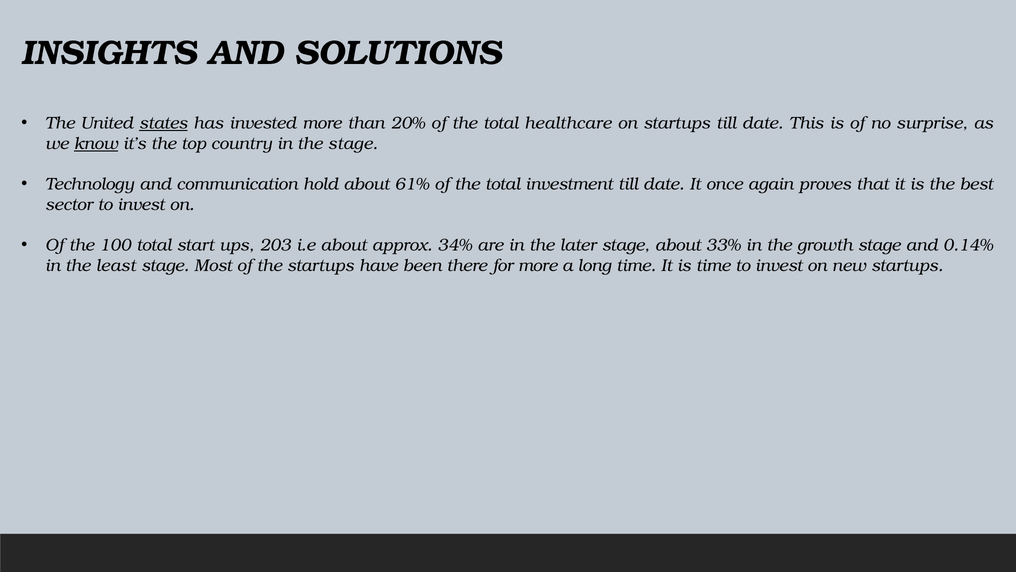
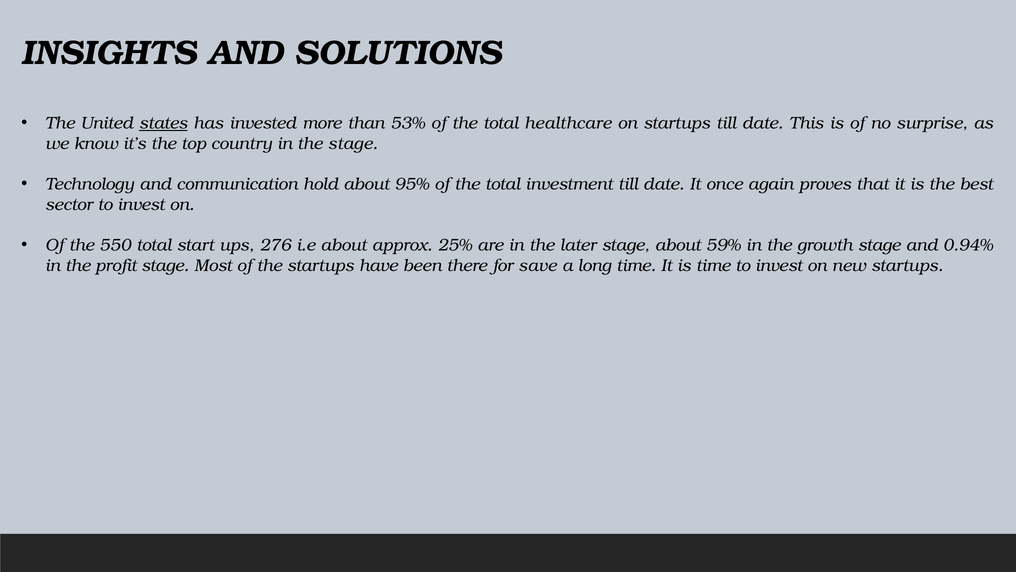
20%: 20% -> 53%
know underline: present -> none
61%: 61% -> 95%
100: 100 -> 550
203: 203 -> 276
34%: 34% -> 25%
33%: 33% -> 59%
0.14%: 0.14% -> 0.94%
least: least -> profit
for more: more -> save
